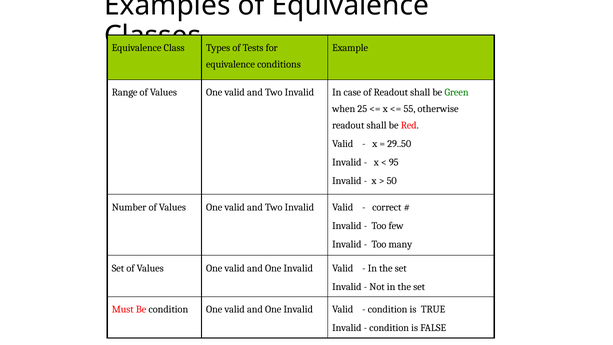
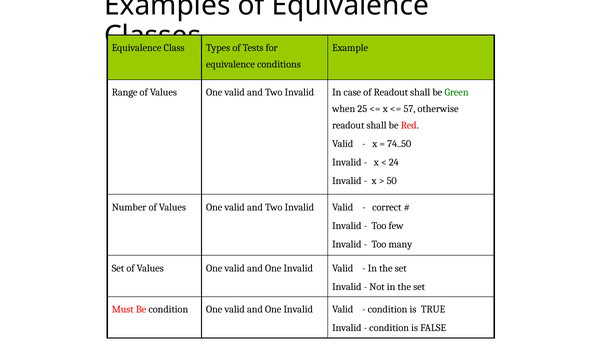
55: 55 -> 57
29..50: 29..50 -> 74..50
95: 95 -> 24
